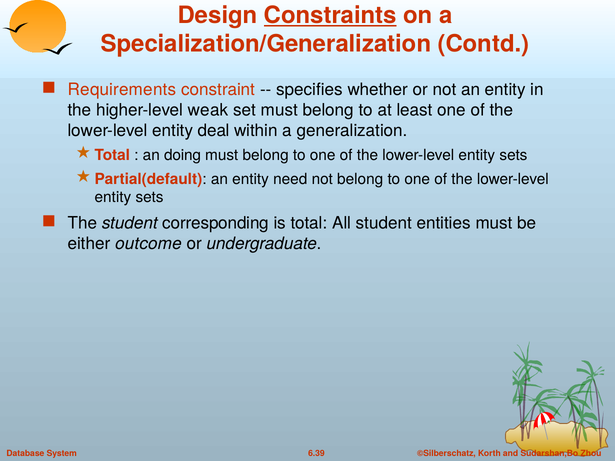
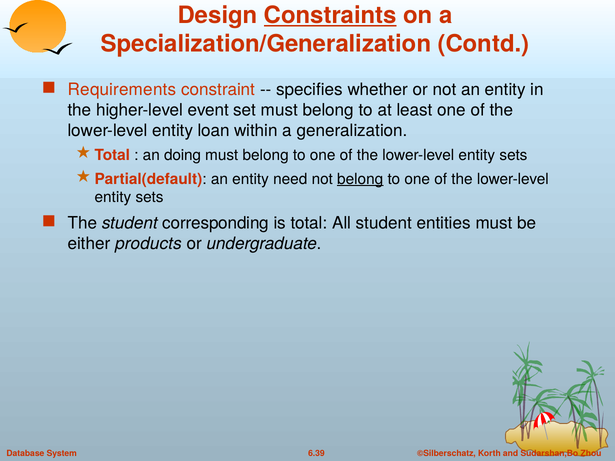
weak: weak -> event
deal: deal -> loan
belong at (360, 179) underline: none -> present
outcome: outcome -> products
